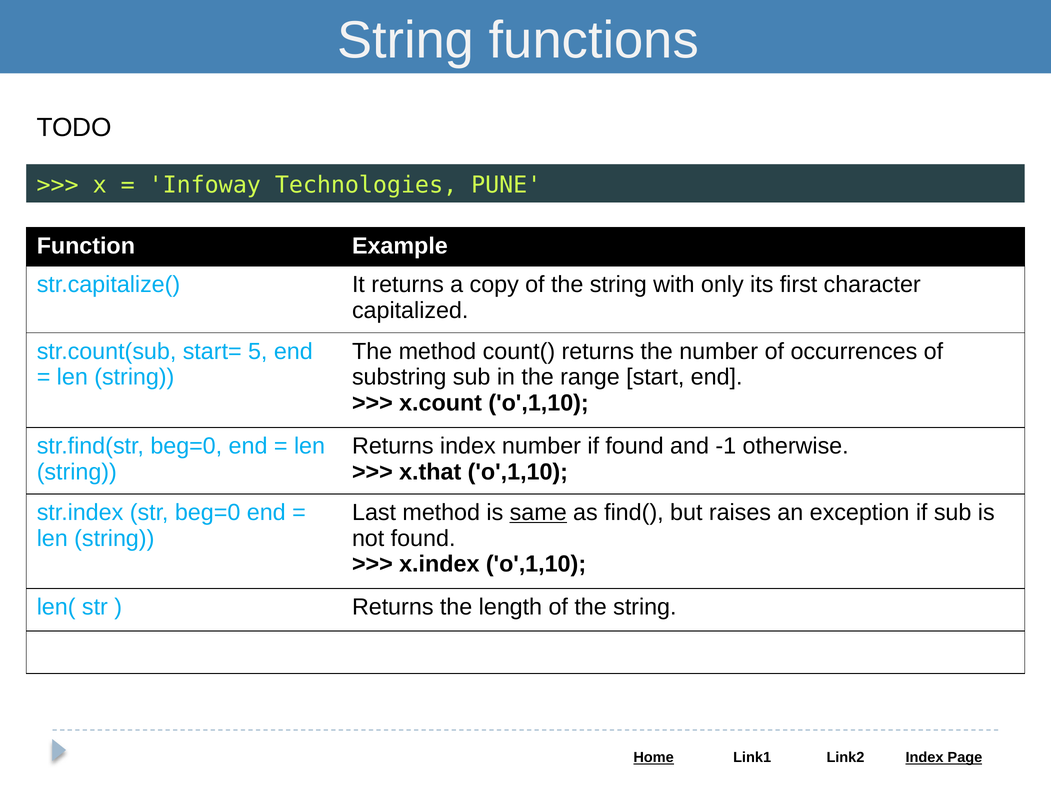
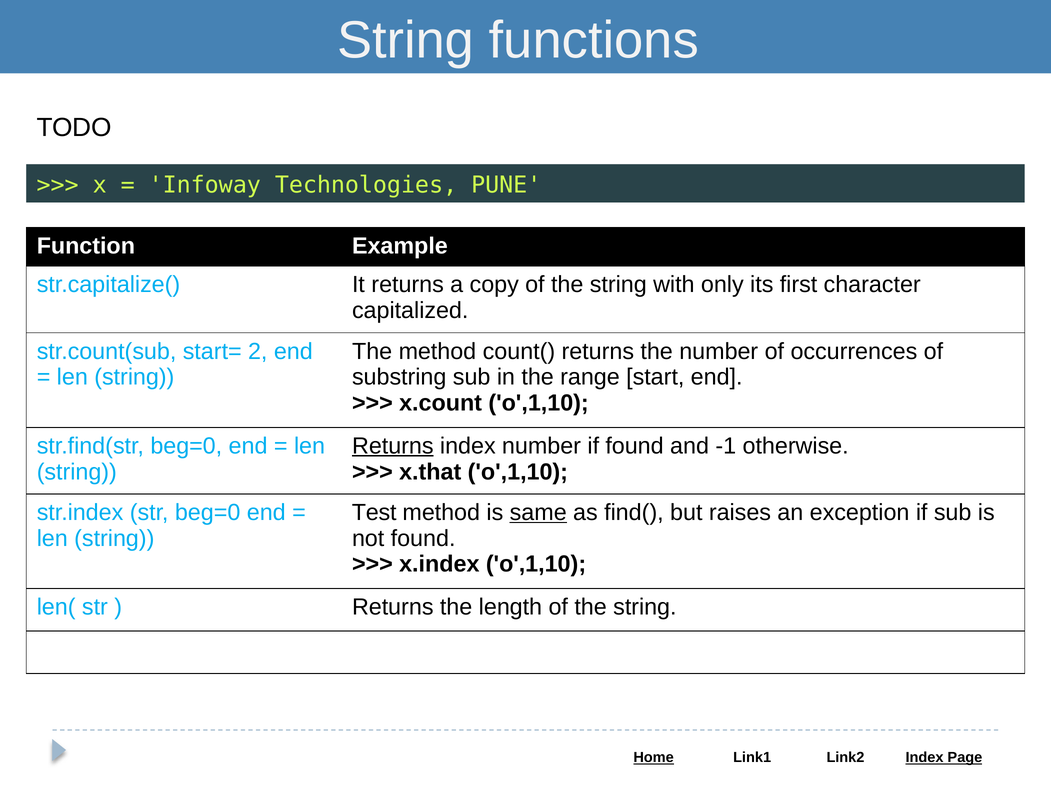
5: 5 -> 2
Returns at (393, 446) underline: none -> present
Last: Last -> Test
